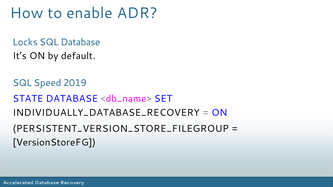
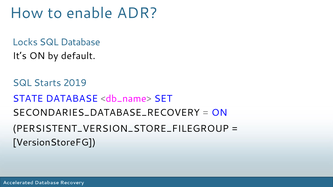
Speed: Speed -> Starts
INDIVIDUALLY_DATABASE_RECOVERY: INDIVIDUALLY_DATABASE_RECOVERY -> SECONDARIES_DATABASE_RECOVERY
